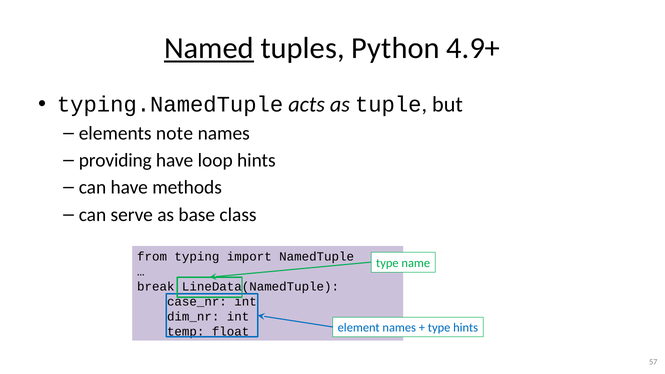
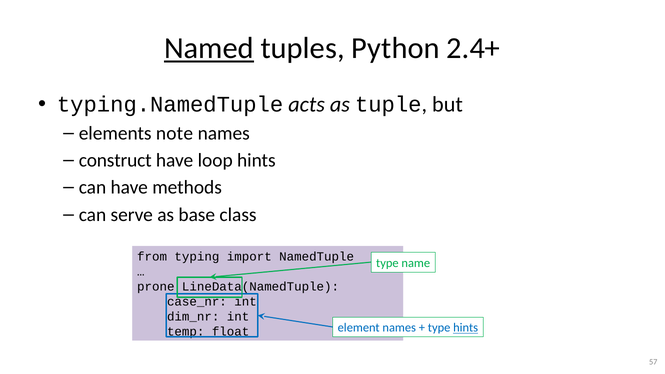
4.9+: 4.9+ -> 2.4+
providing: providing -> construct
break: break -> prone
hints at (466, 328) underline: none -> present
